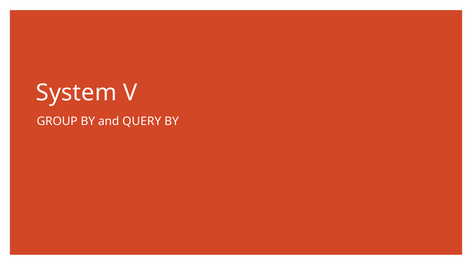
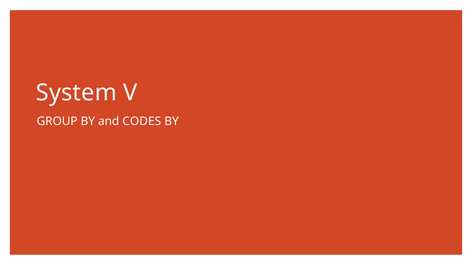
QUERY: QUERY -> CODES
